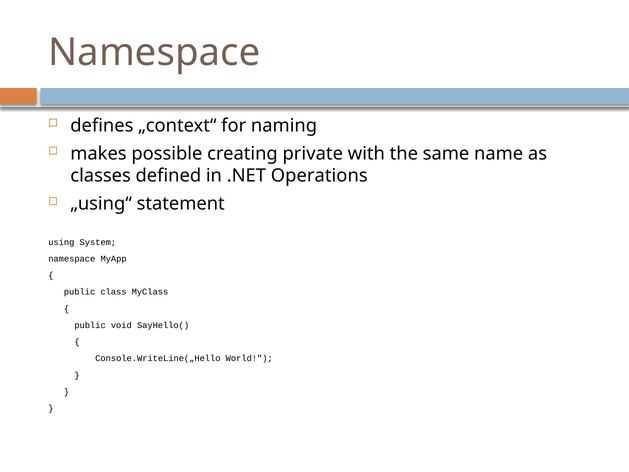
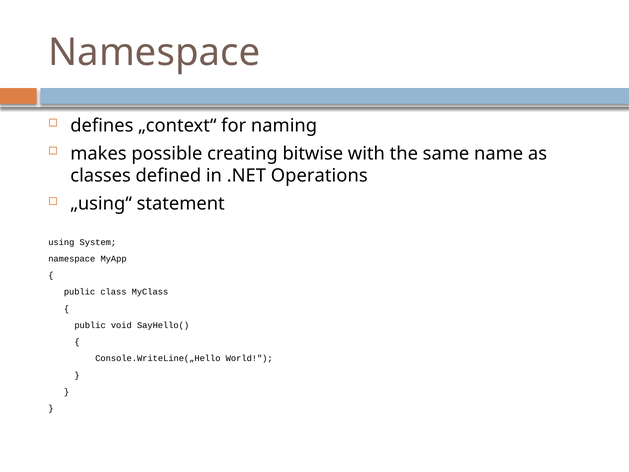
private: private -> bitwise
